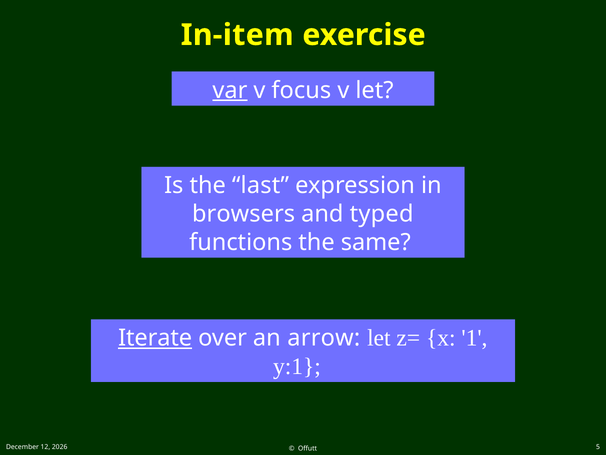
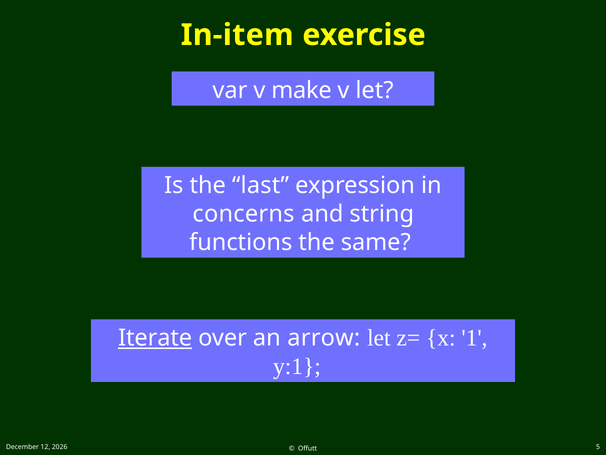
var underline: present -> none
focus: focus -> make
browsers: browsers -> concerns
typed: typed -> string
